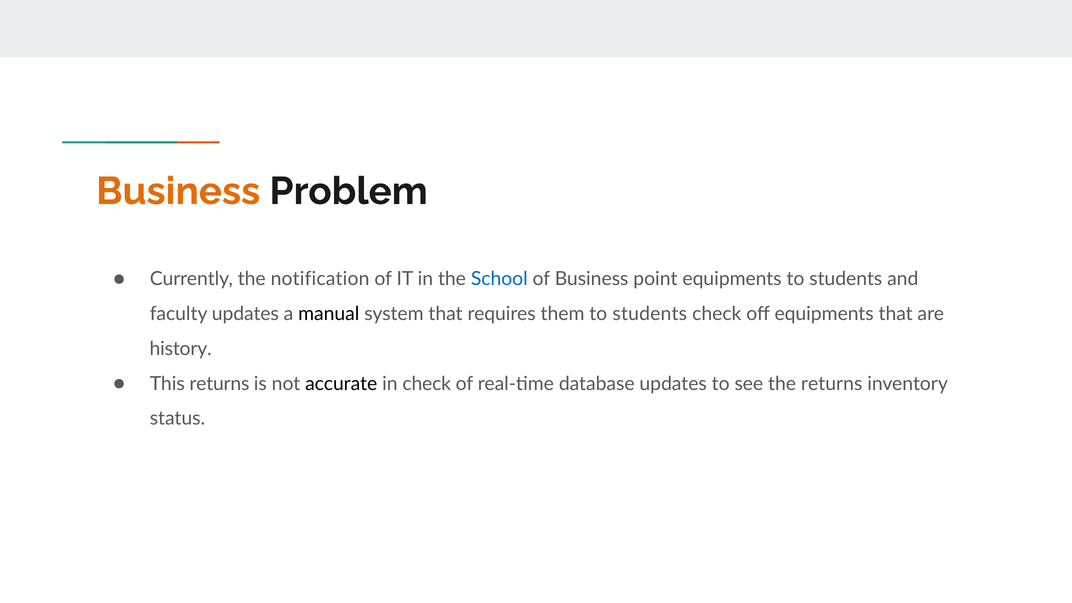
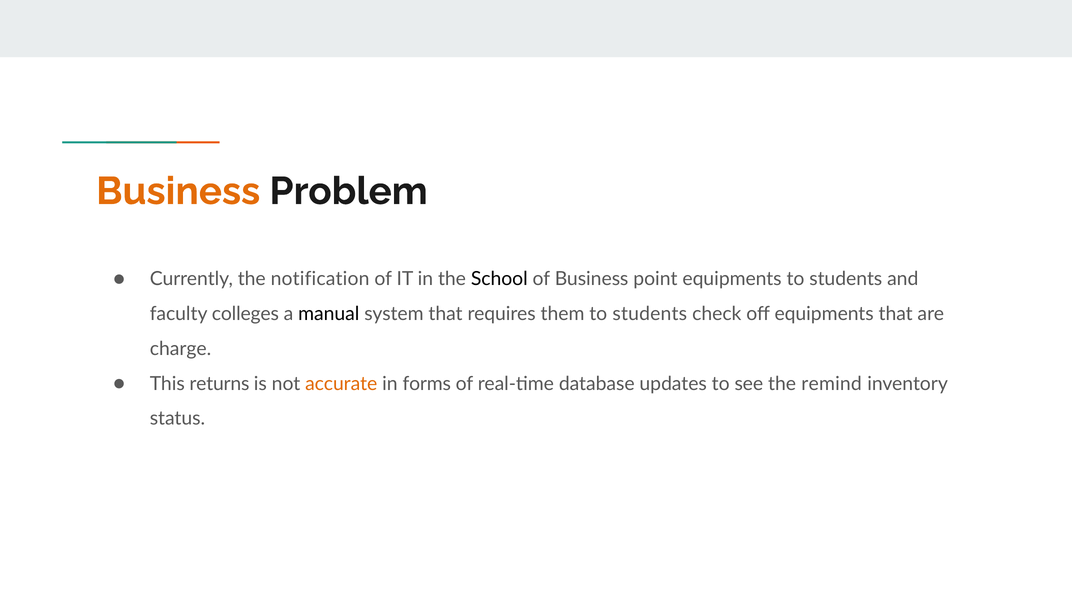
School colour: blue -> black
faculty updates: updates -> colleges
history: history -> charge
accurate colour: black -> orange
in check: check -> forms
the returns: returns -> remind
